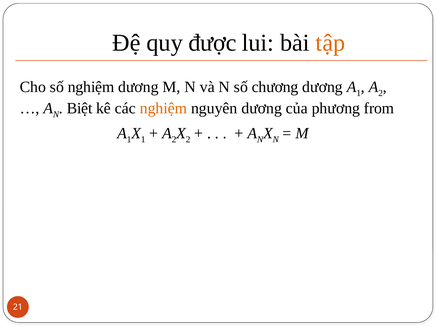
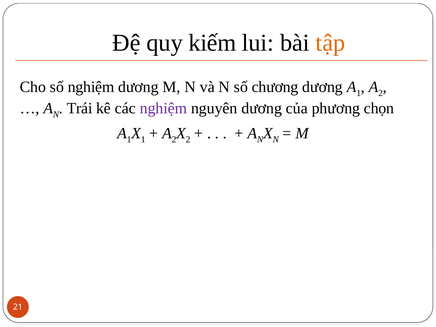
được: được -> kiếm
Biệt: Biệt -> Trái
nghiệm at (163, 108) colour: orange -> purple
from: from -> chọn
